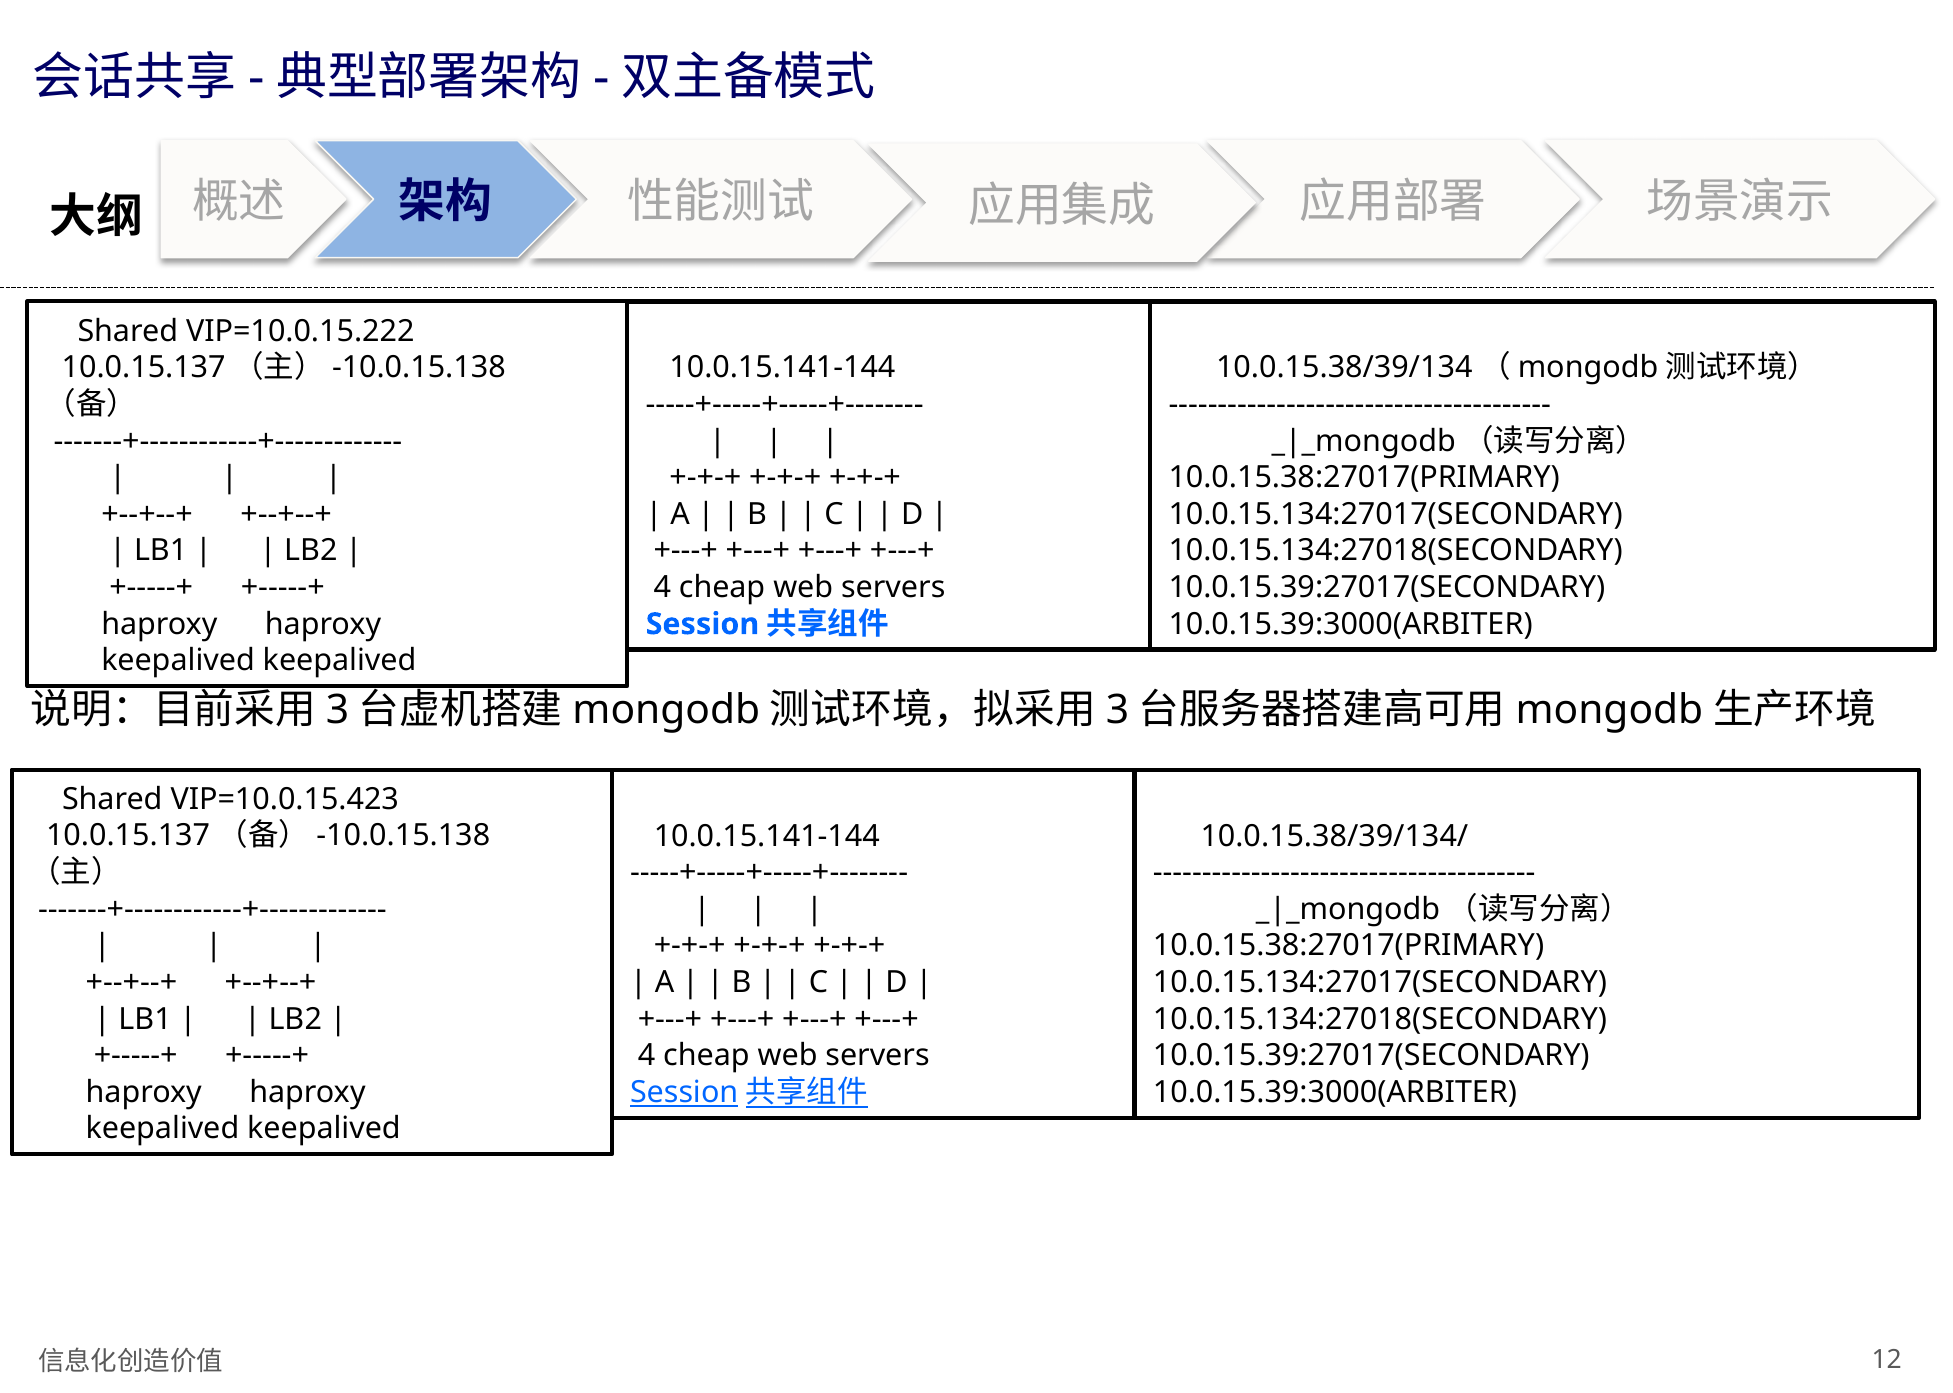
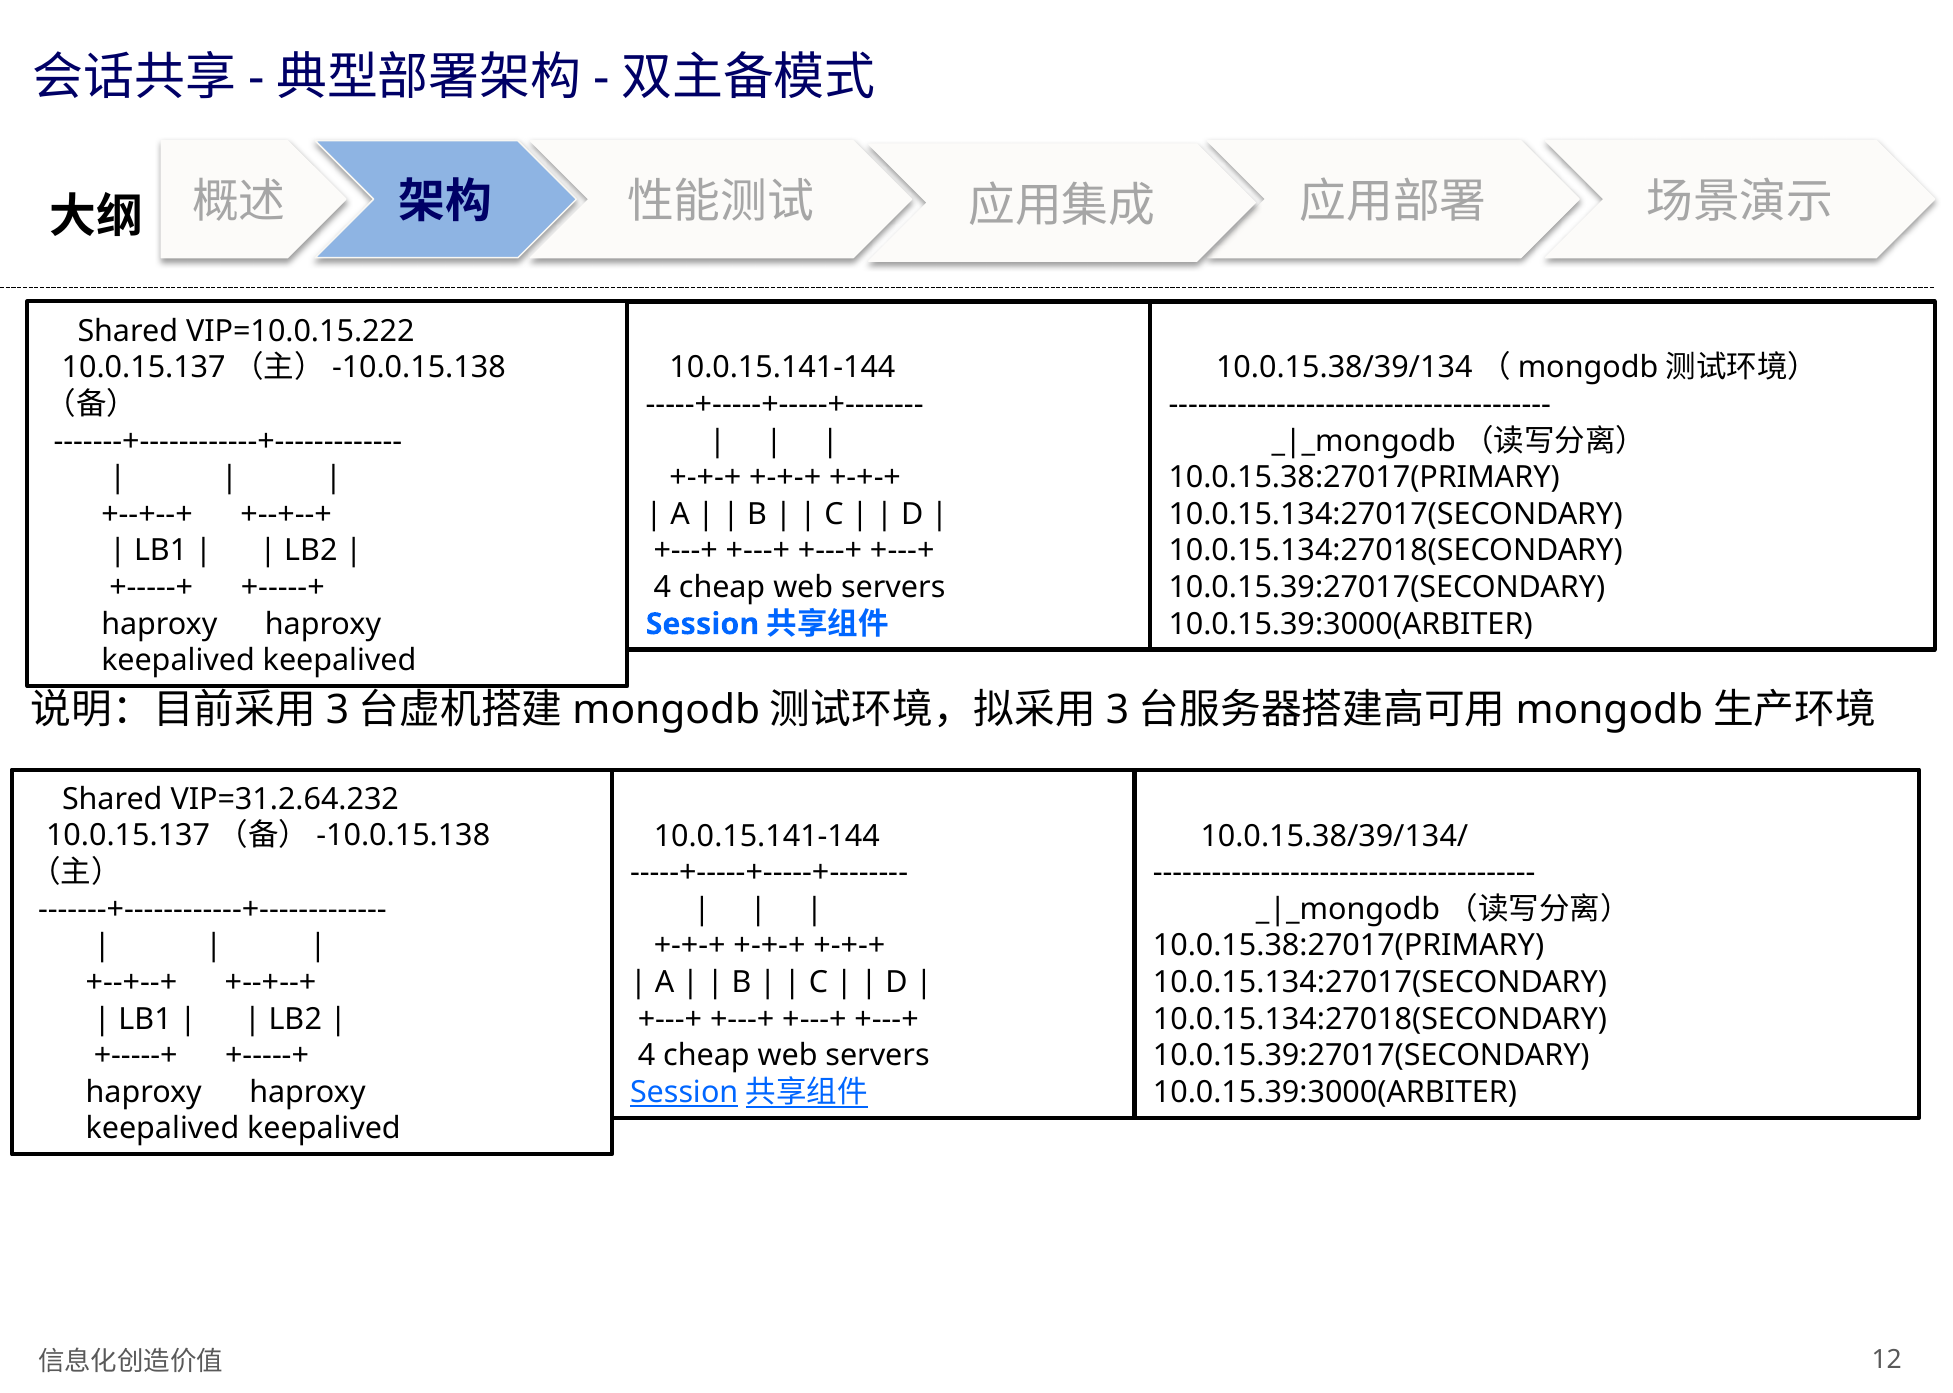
VIP=10.0.15.423: VIP=10.0.15.423 -> VIP=31.2.64.232
